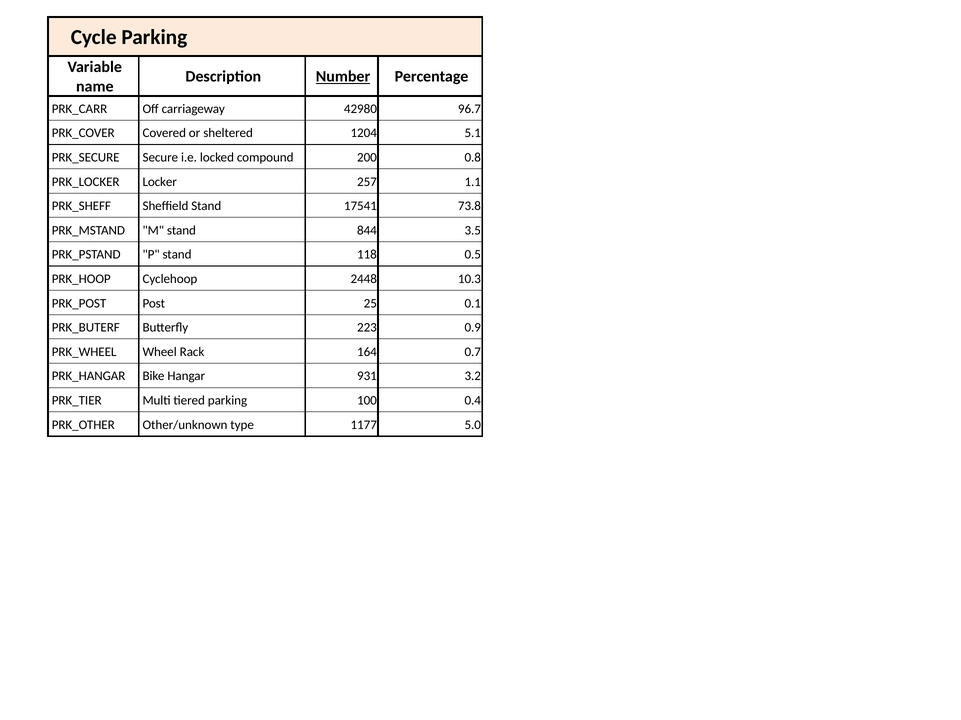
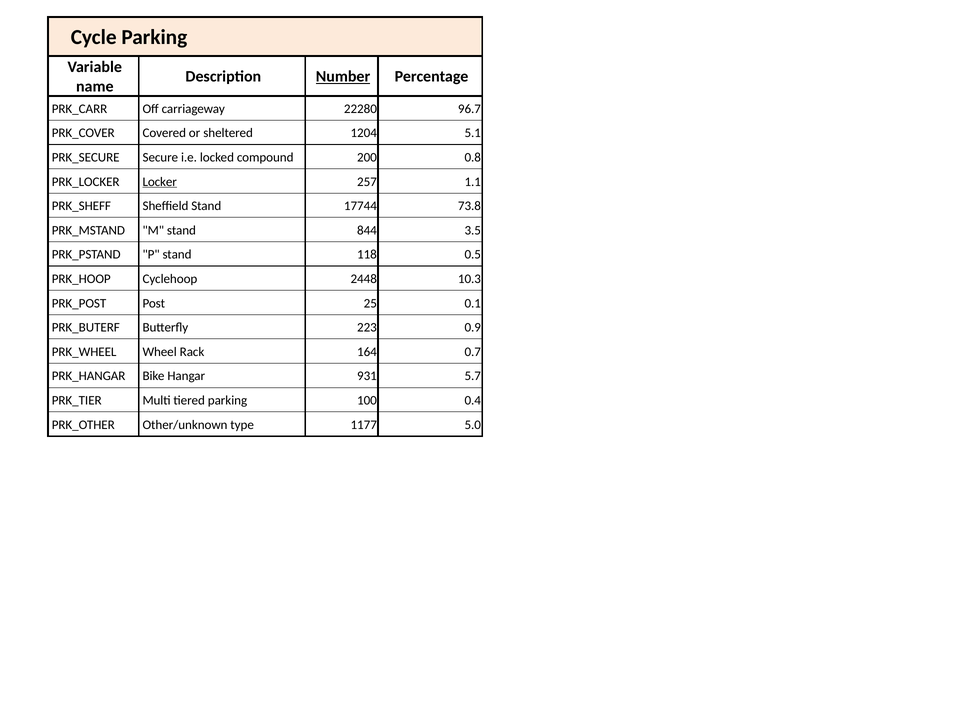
42980: 42980 -> 22280
Locker underline: none -> present
17541: 17541 -> 17744
3.2: 3.2 -> 5.7
